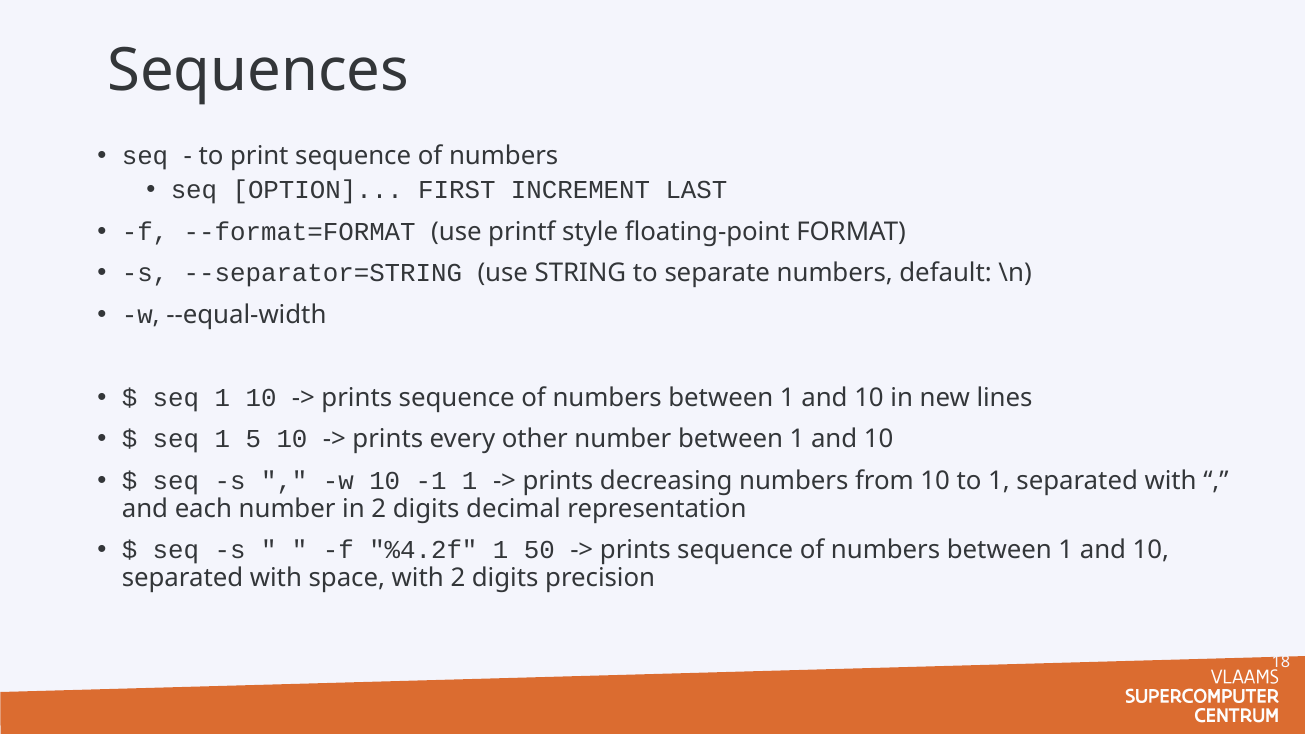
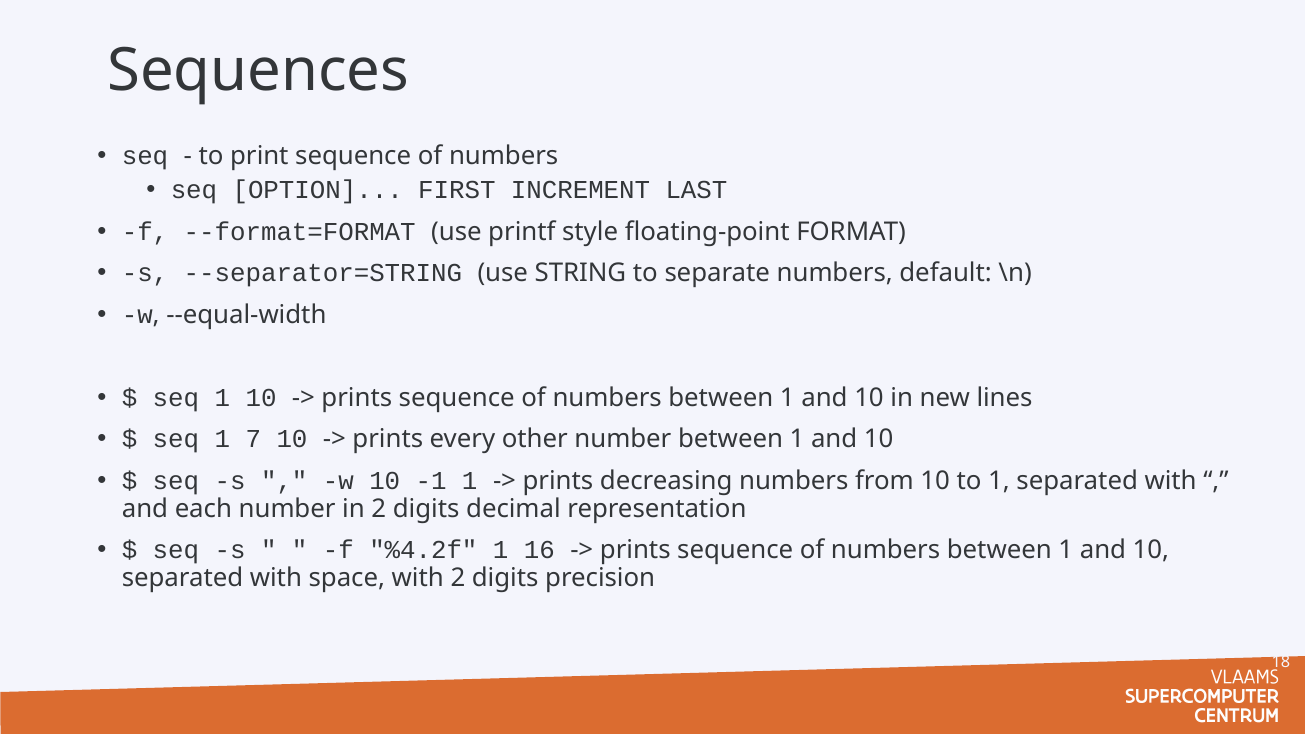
5: 5 -> 7
50: 50 -> 16
